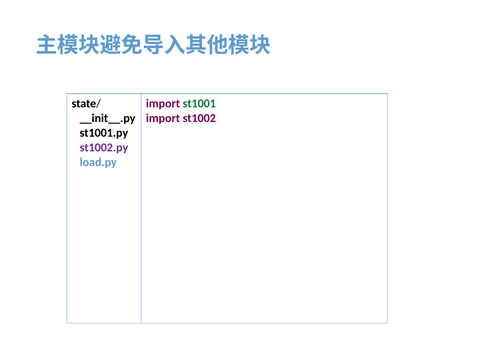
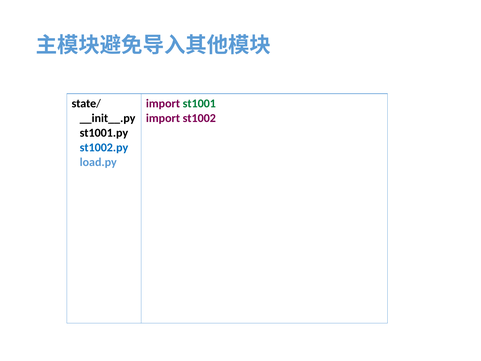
st1002.py colour: purple -> blue
